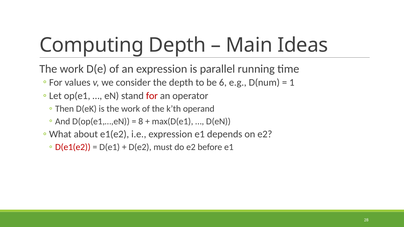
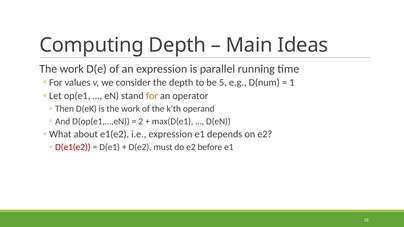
6: 6 -> 5
for colour: red -> orange
8: 8 -> 2
